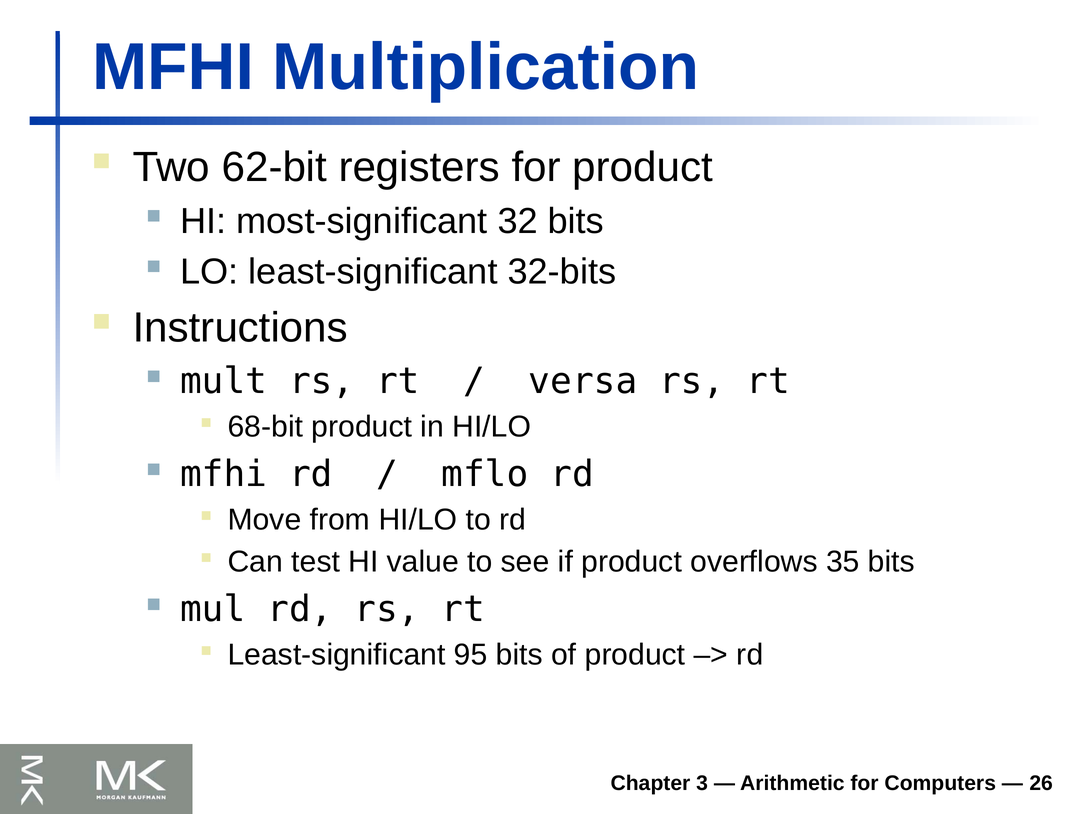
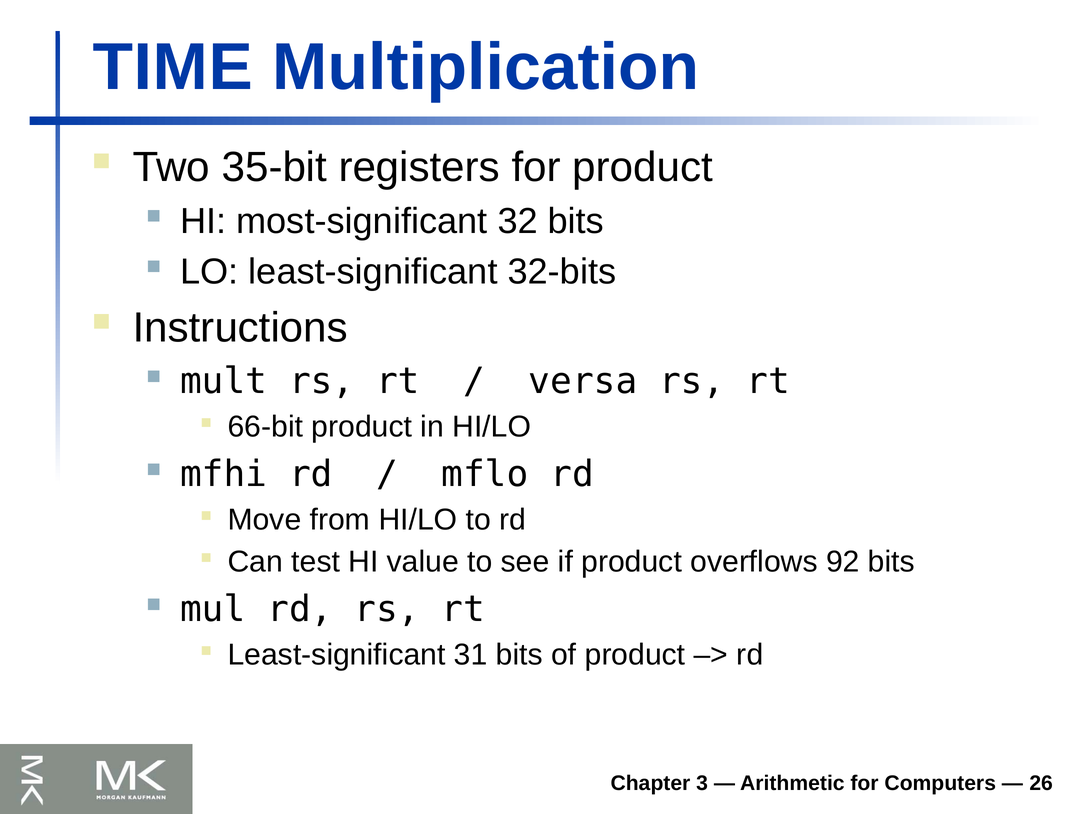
MFHI at (173, 67): MFHI -> TIME
62-bit: 62-bit -> 35-bit
68-bit: 68-bit -> 66-bit
35: 35 -> 92
95: 95 -> 31
